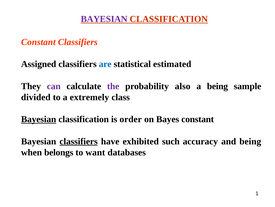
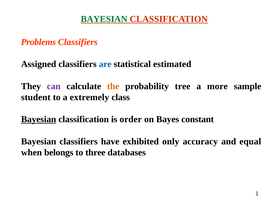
BAYESIAN at (104, 19) colour: purple -> green
Constant at (38, 42): Constant -> Problems
the colour: purple -> orange
also: also -> tree
a being: being -> more
divided: divided -> student
classifiers at (79, 141) underline: present -> none
such: such -> only
and being: being -> equal
want: want -> three
